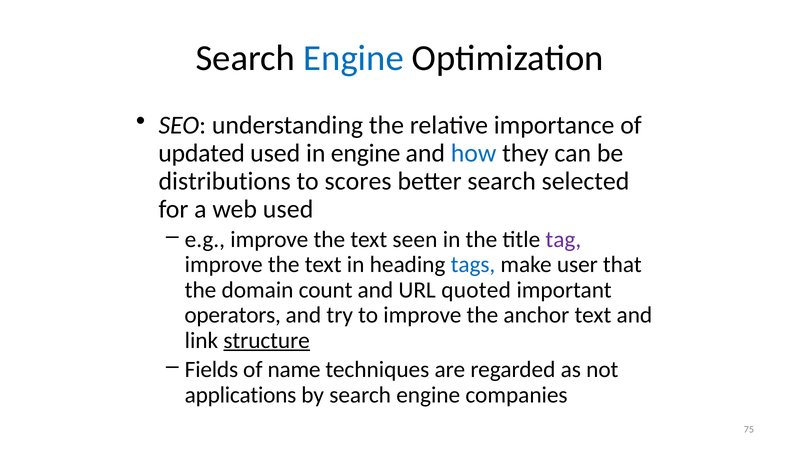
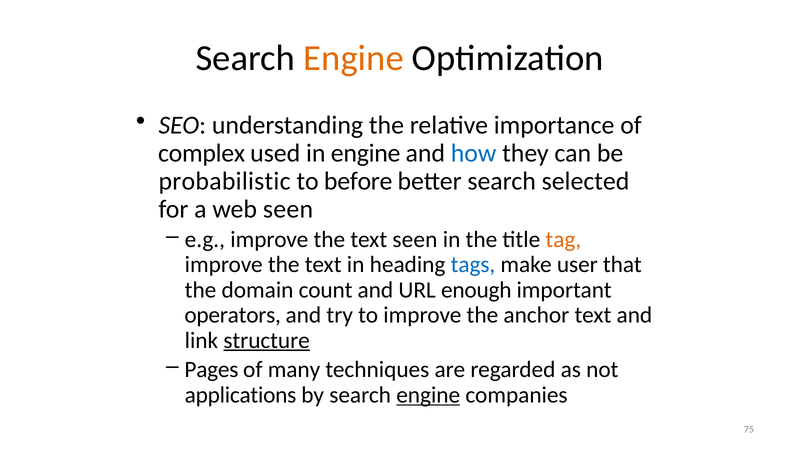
Engine at (354, 58) colour: blue -> orange
updated: updated -> complex
distributions: distributions -> probabilistic
scores: scores -> before
web used: used -> seen
tag colour: purple -> orange
quoted: quoted -> enough
Fields: Fields -> Pages
name: name -> many
engine at (428, 395) underline: none -> present
